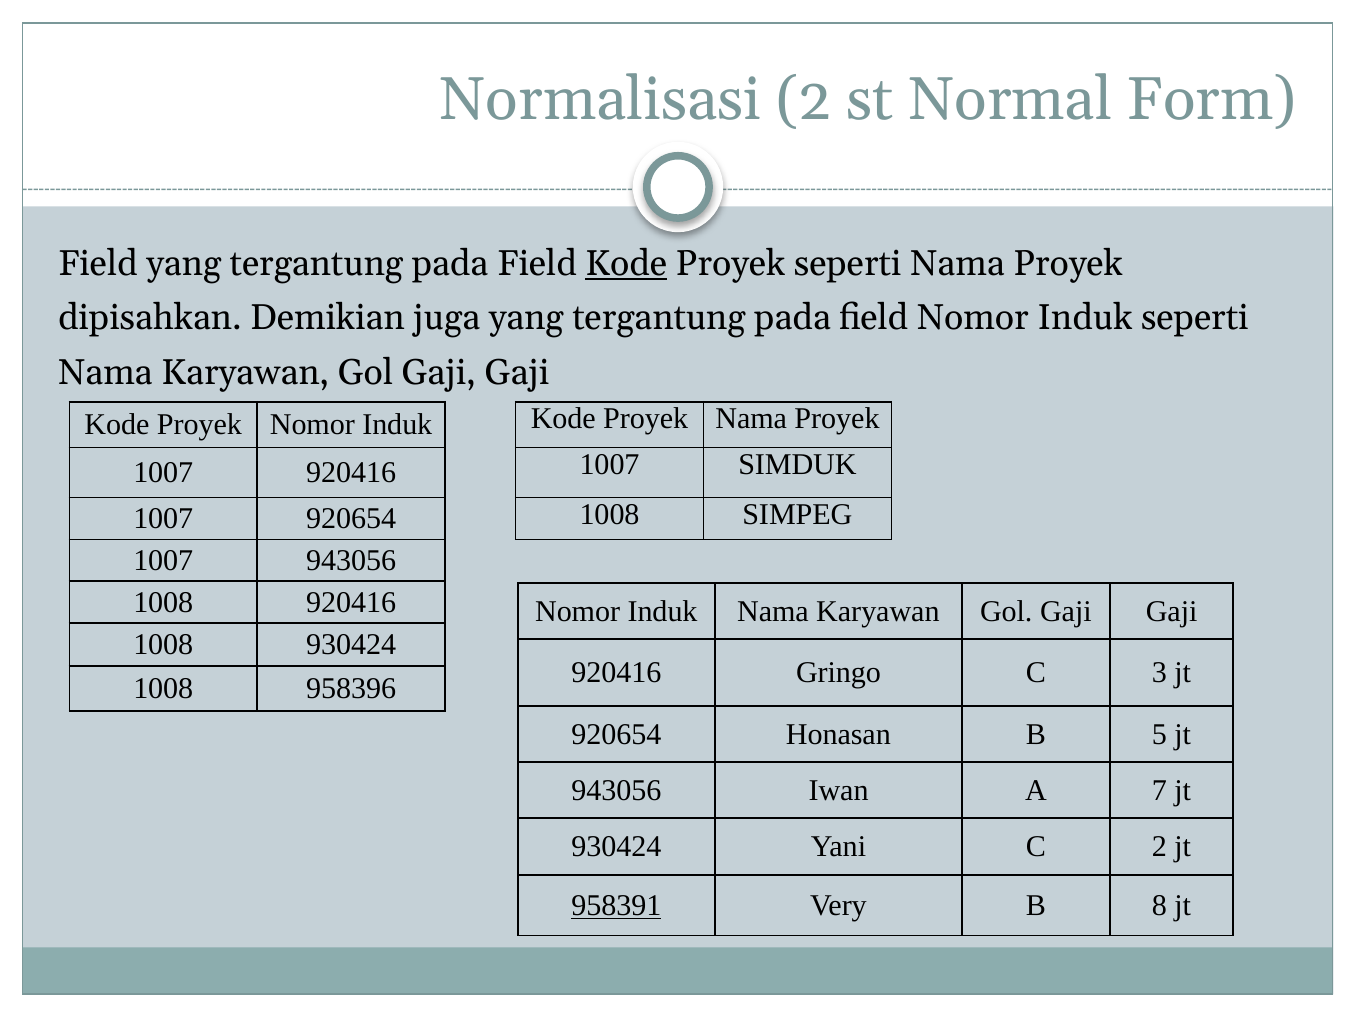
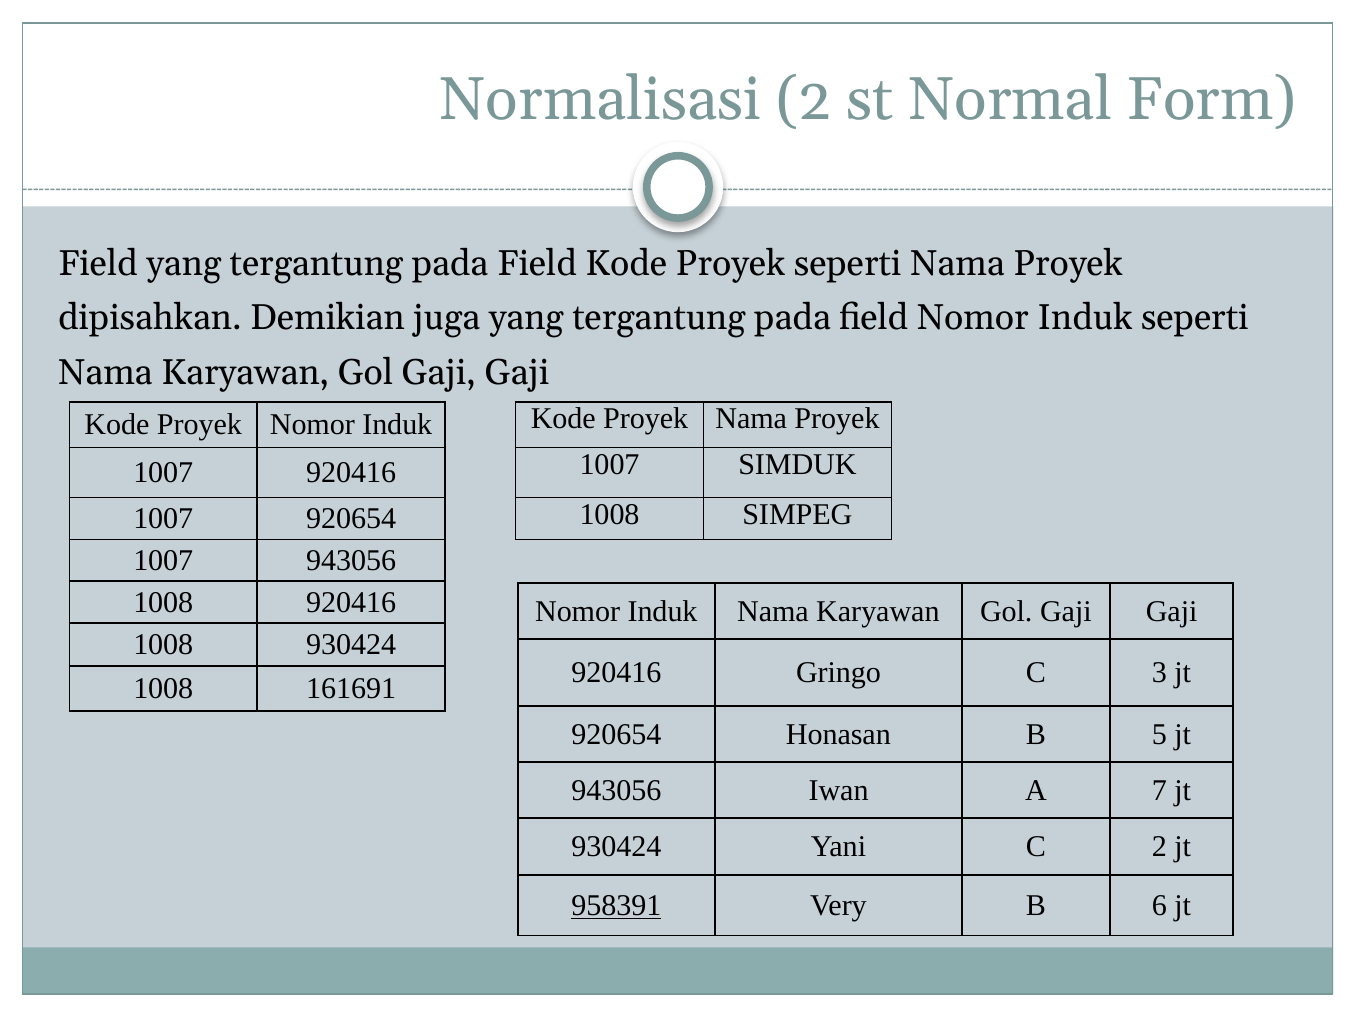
Kode at (626, 264) underline: present -> none
958396: 958396 -> 161691
8: 8 -> 6
